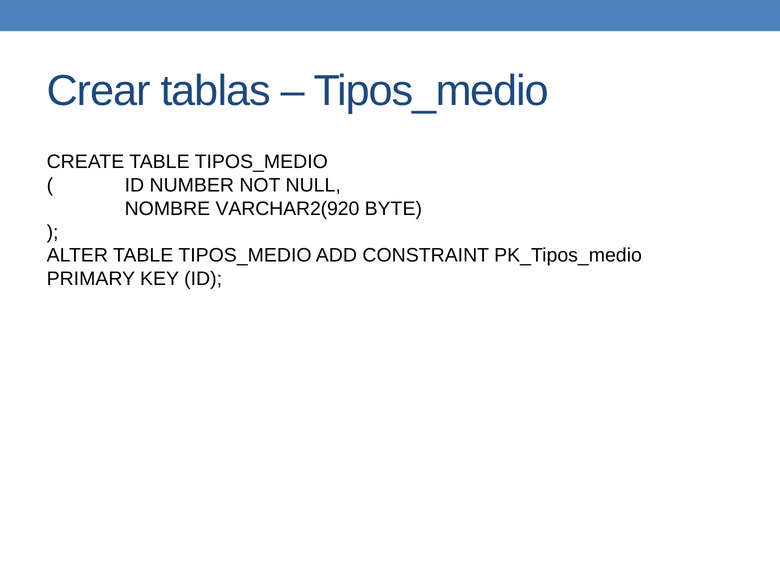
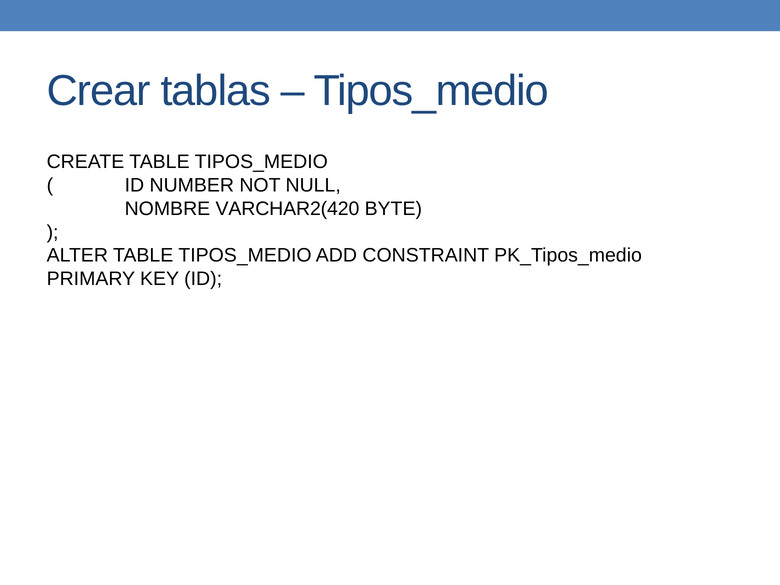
VARCHAR2(920: VARCHAR2(920 -> VARCHAR2(420
